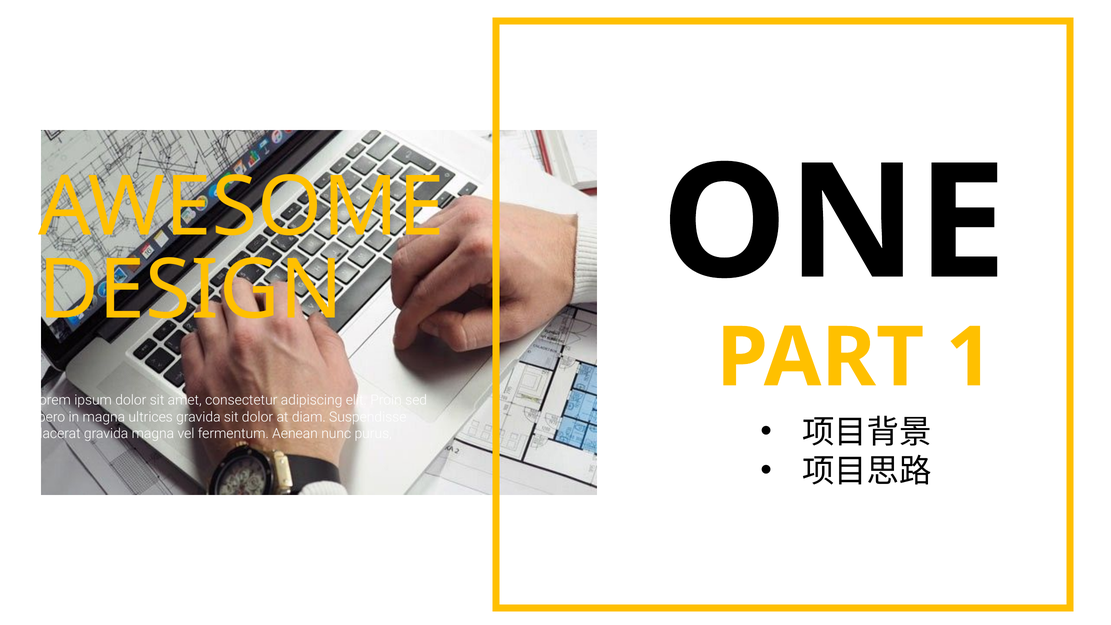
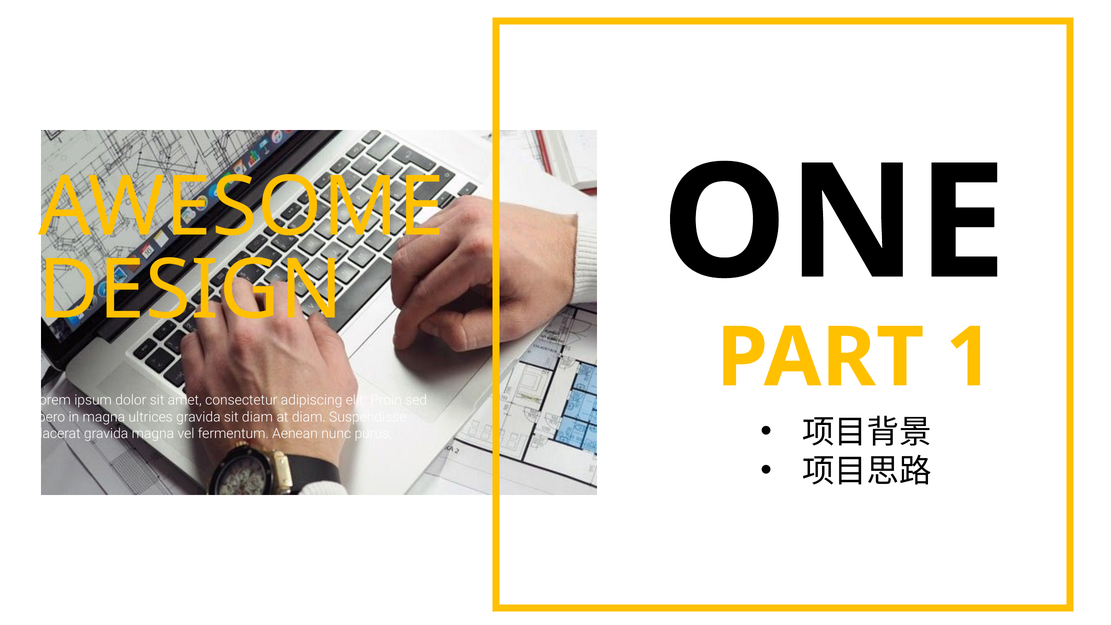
sit dolor: dolor -> diam
